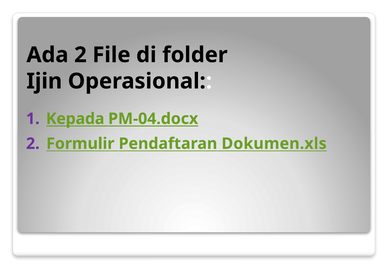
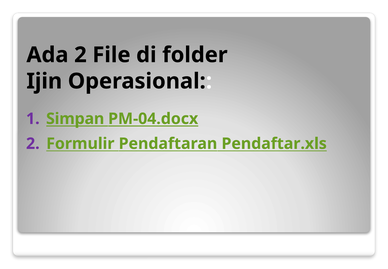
Kepada: Kepada -> Simpan
Dokumen.xls: Dokumen.xls -> Pendaftar.xls
